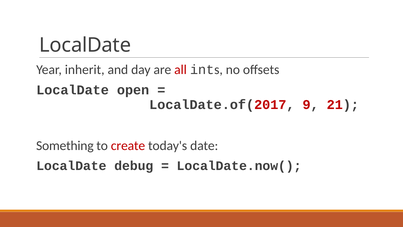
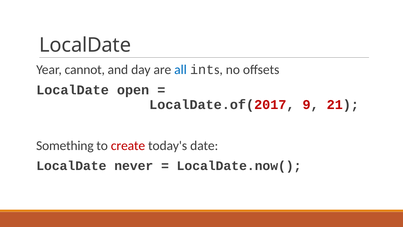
inherit: inherit -> cannot
all colour: red -> blue
debug: debug -> never
